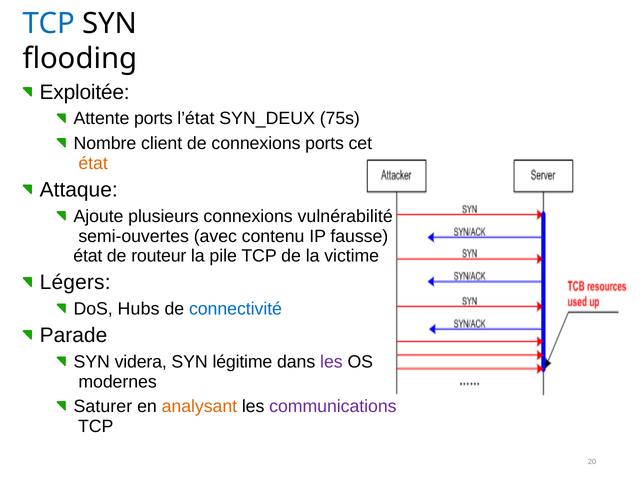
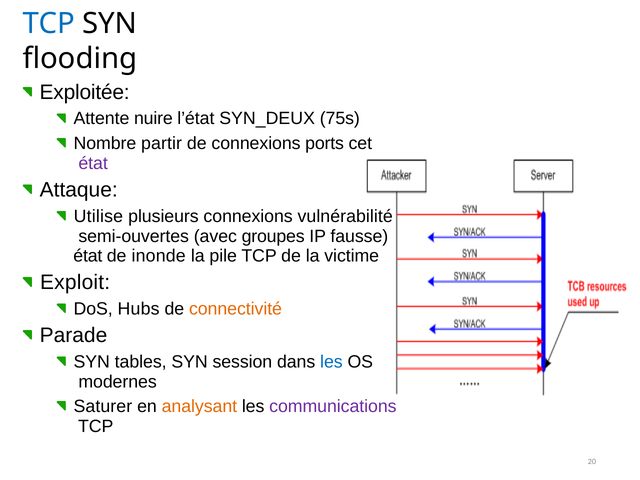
Attente ports: ports -> nuire
client: client -> partir
état at (93, 163) colour: orange -> purple
Ajoute: Ajoute -> Utilise
contenu: contenu -> groupes
routeur: routeur -> inonde
Légers: Légers -> Exploit
connectivité colour: blue -> orange
videra: videra -> tables
légitime: légitime -> session
les at (331, 362) colour: purple -> blue
